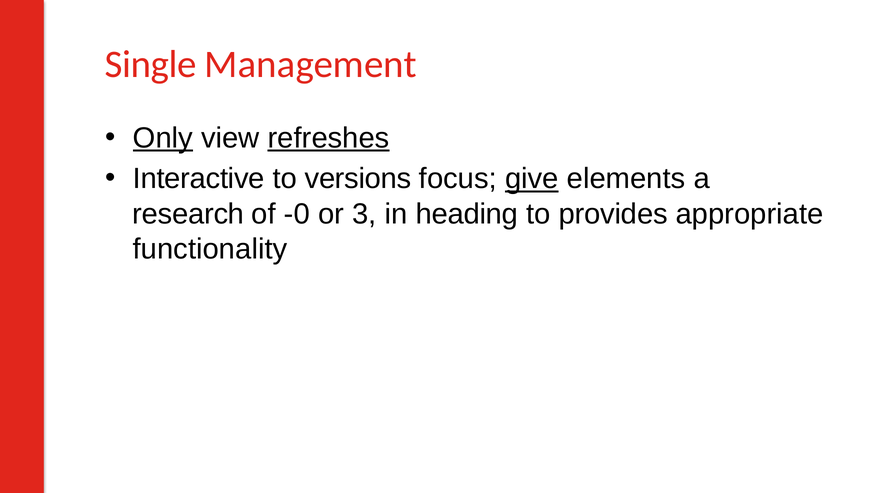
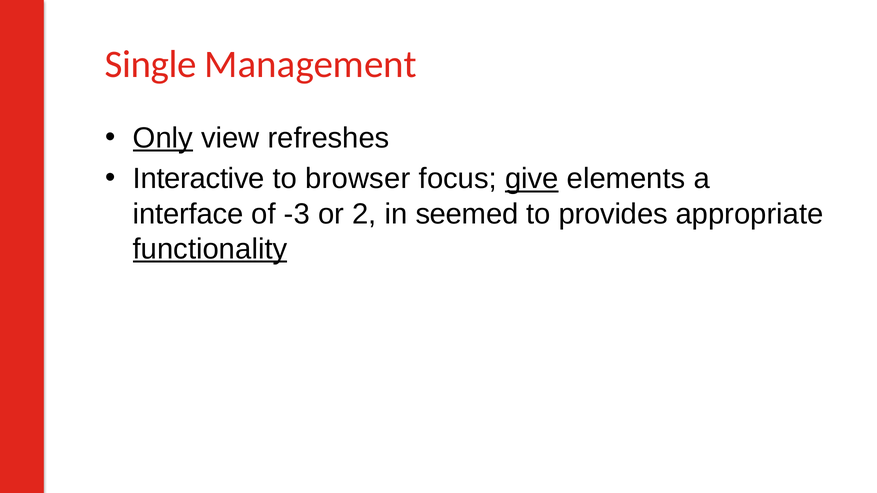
refreshes underline: present -> none
versions: versions -> browser
research: research -> interface
-0: -0 -> -3
3: 3 -> 2
heading: heading -> seemed
functionality underline: none -> present
